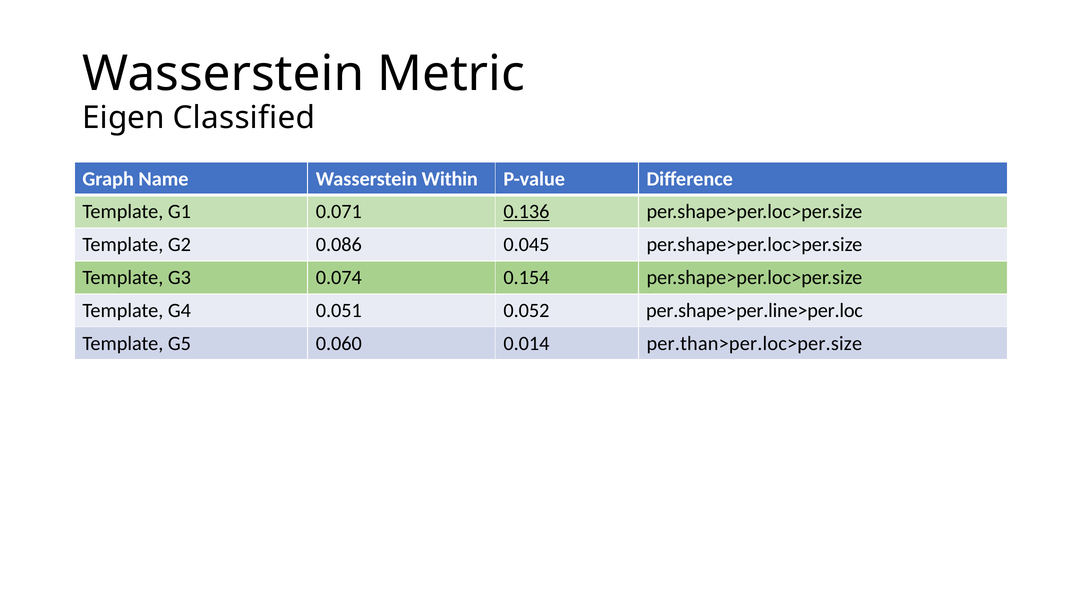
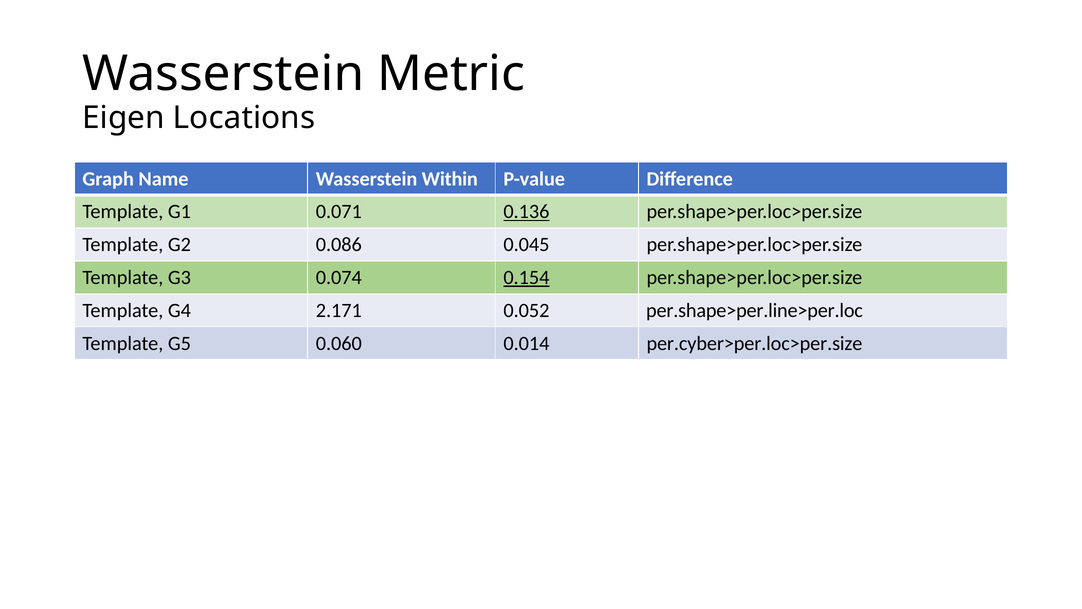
Classified: Classified -> Locations
0.154 underline: none -> present
0.051: 0.051 -> 2.171
per.than>per.loc>per.size: per.than>per.loc>per.size -> per.cyber>per.loc>per.size
